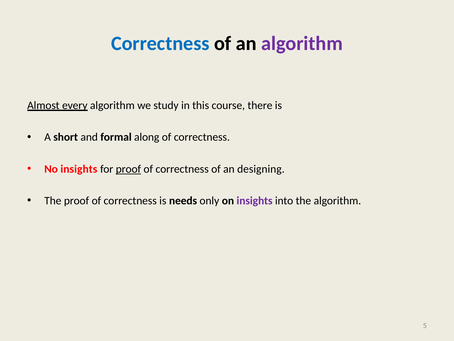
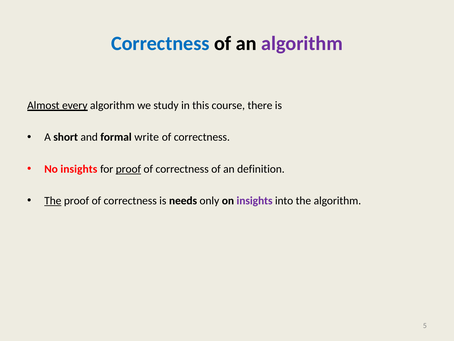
along: along -> write
designing: designing -> definition
The at (53, 201) underline: none -> present
